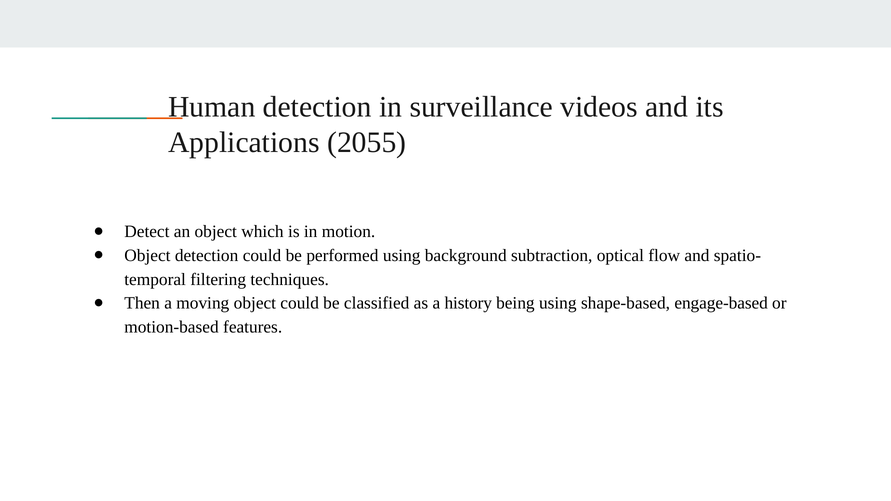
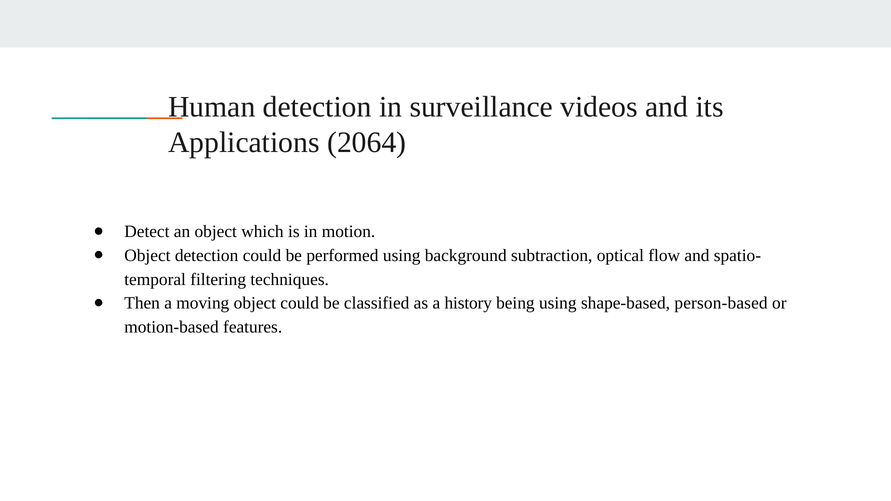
2055: 2055 -> 2064
engage-based: engage-based -> person-based
